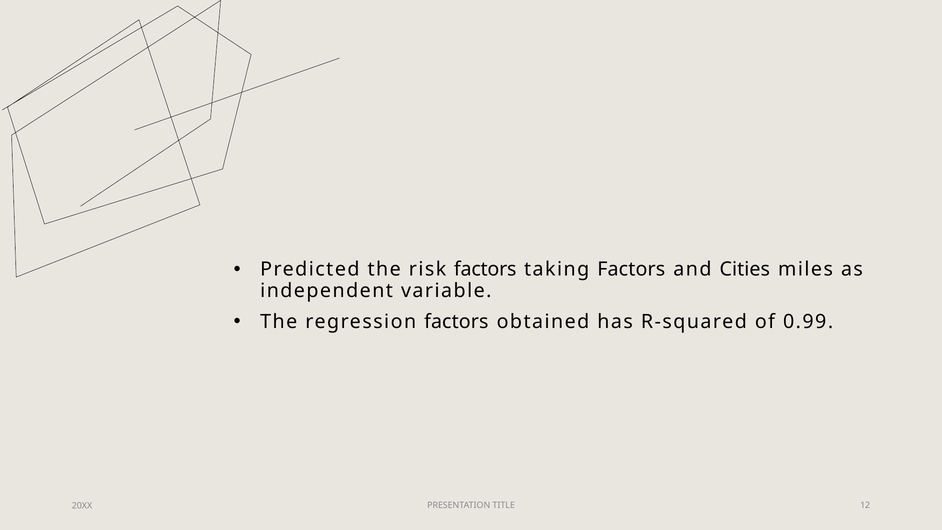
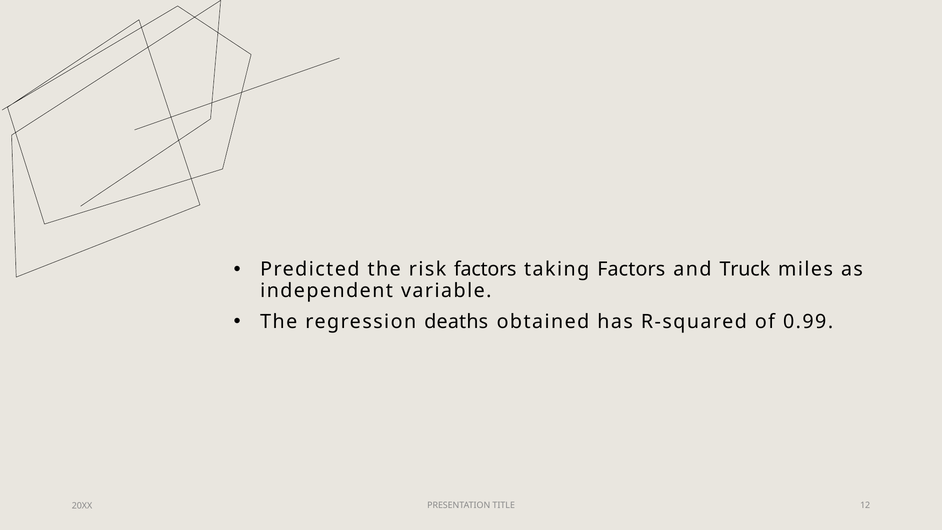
Cities: Cities -> Truck
regression factors: factors -> deaths
